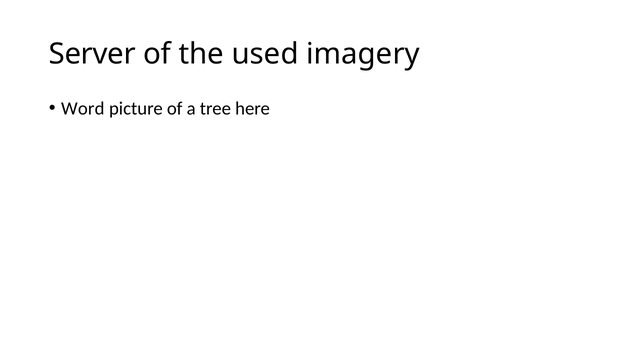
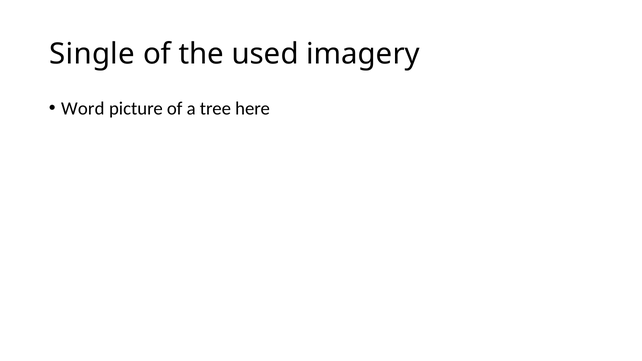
Server: Server -> Single
